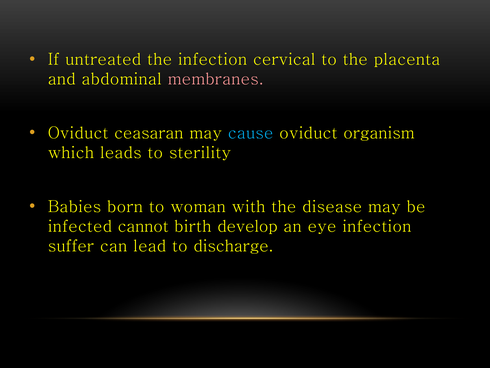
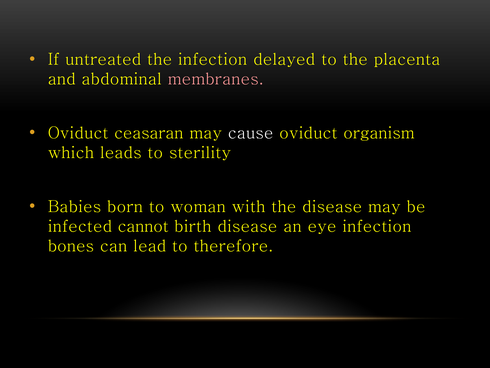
cervical: cervical -> delayed
cause colour: light blue -> white
birth develop: develop -> disease
suffer: suffer -> bones
discharge: discharge -> therefore
